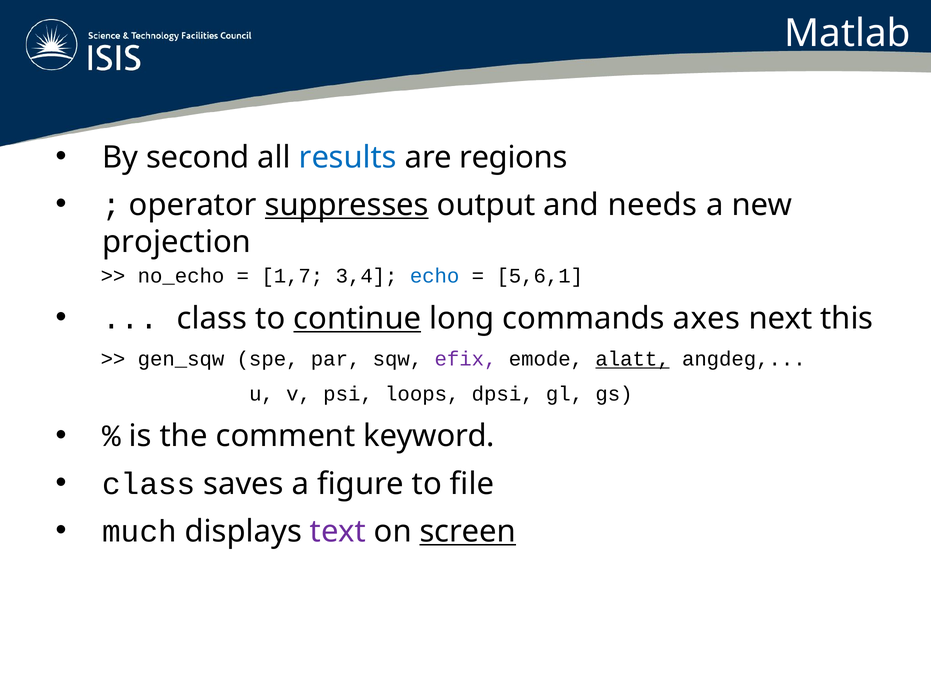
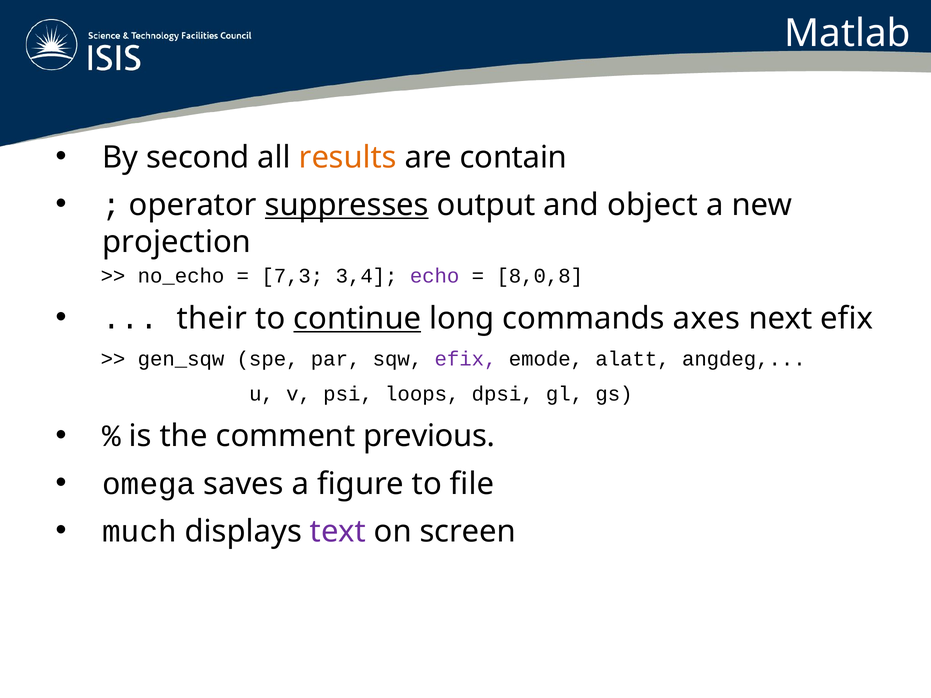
results colour: blue -> orange
regions: regions -> contain
needs: needs -> object
1,7: 1,7 -> 7,3
echo colour: blue -> purple
5,6,1: 5,6,1 -> 8,0,8
class at (212, 319): class -> their
next this: this -> efix
alatt underline: present -> none
keyword: keyword -> previous
class at (149, 484): class -> omega
screen underline: present -> none
